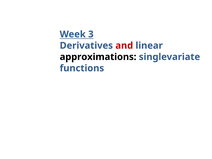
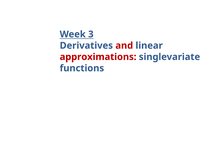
approximations colour: black -> red
